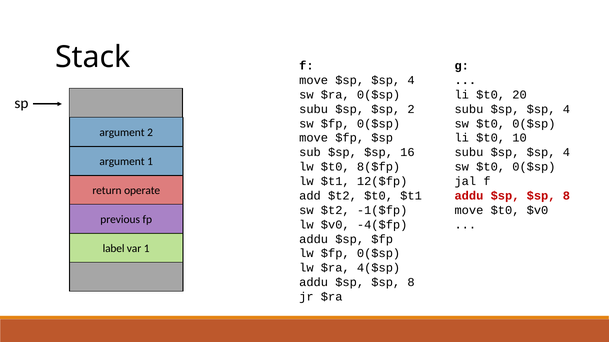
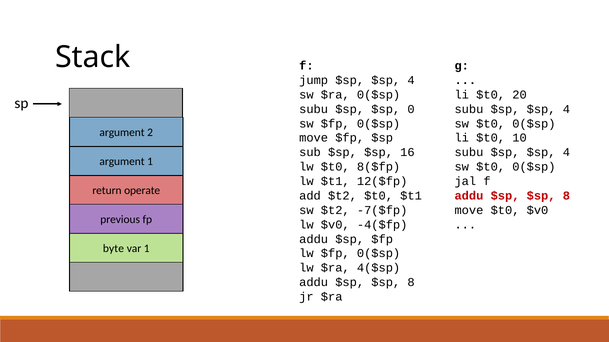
move at (314, 80): move -> jump
$sp 2: 2 -> 0
-1($fp: -1($fp -> -7($fp
label: label -> byte
